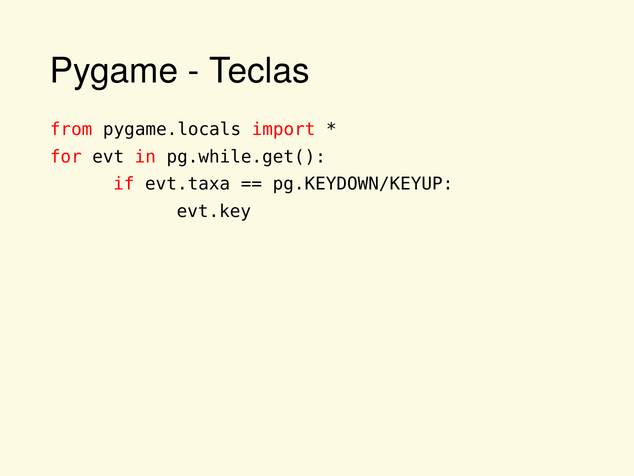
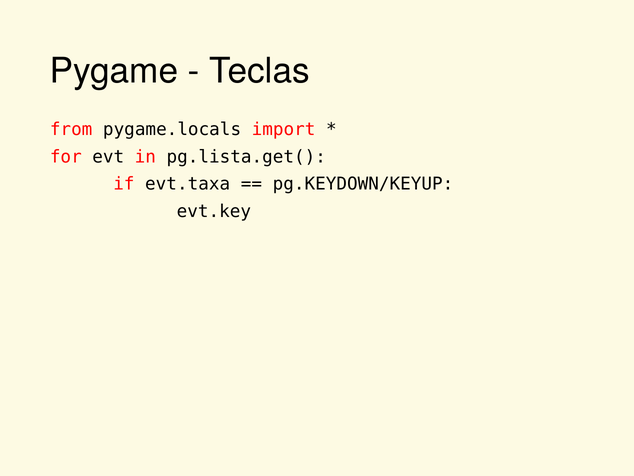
pg.while.get(: pg.while.get( -> pg.lista.get(
